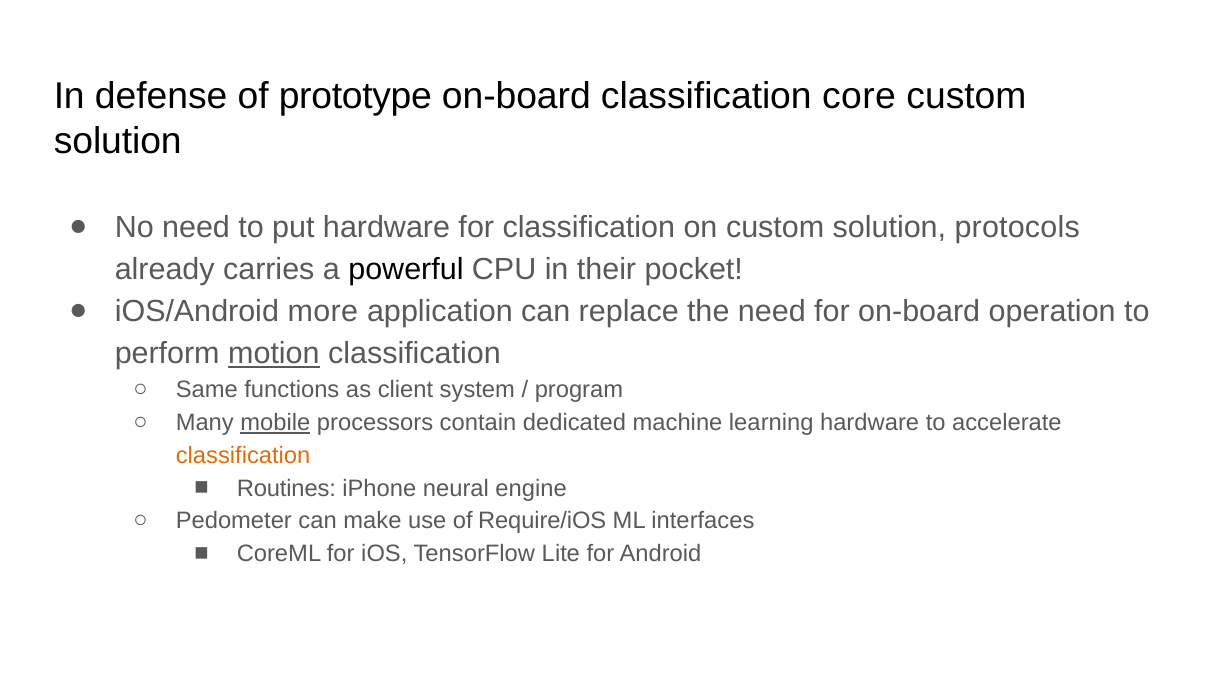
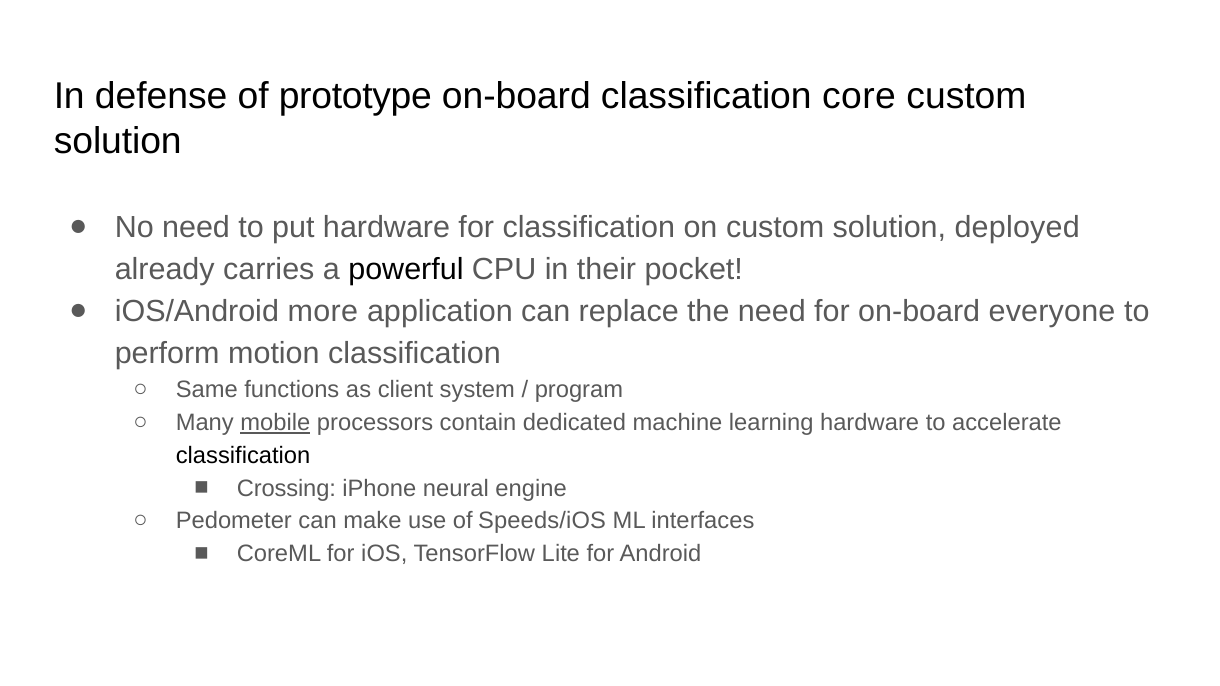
protocols: protocols -> deployed
operation: operation -> everyone
motion underline: present -> none
classification at (243, 456) colour: orange -> black
Routines: Routines -> Crossing
Require/iOS: Require/iOS -> Speeds/iOS
